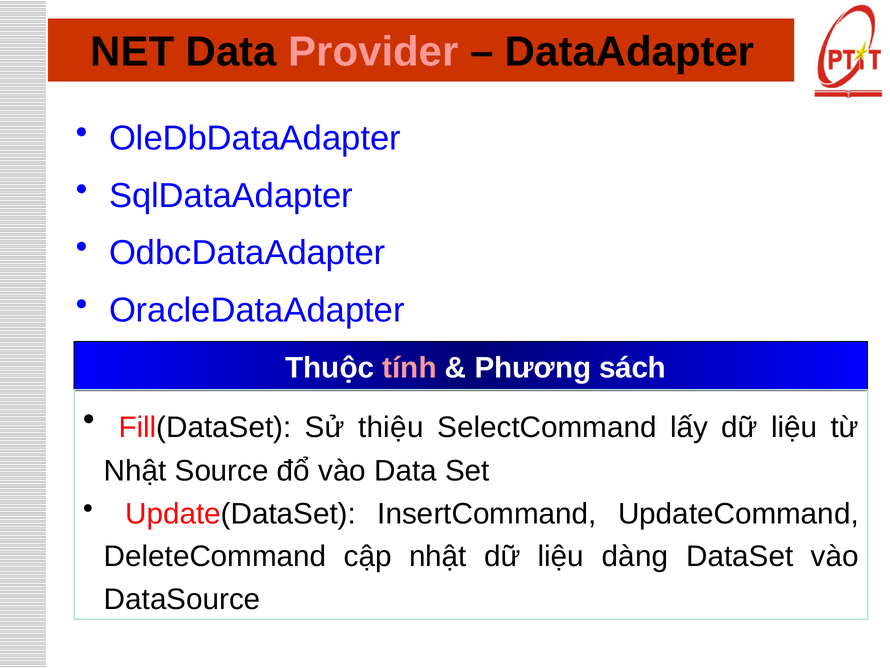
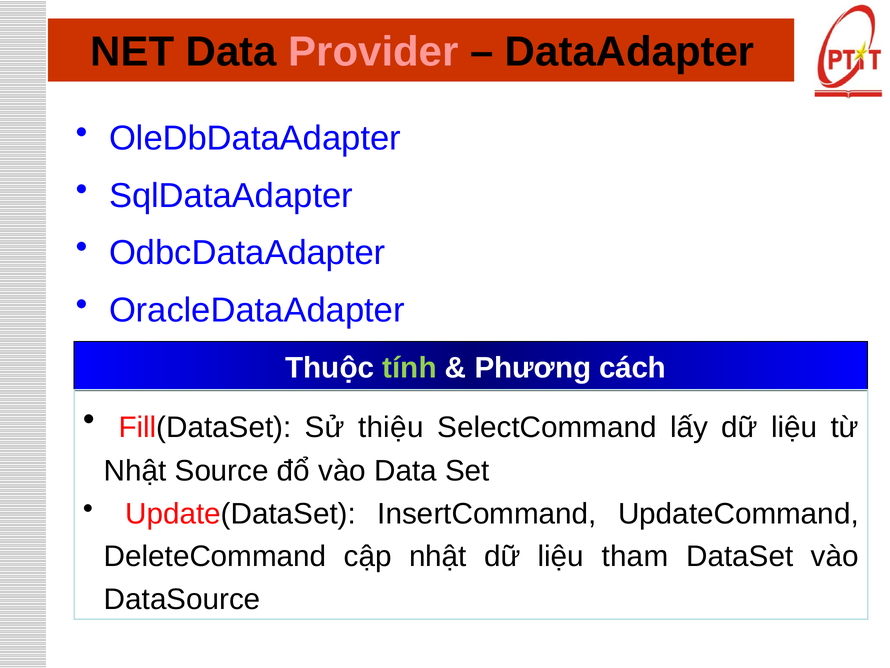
tính colour: pink -> light green
sách: sách -> cách
dàng: dàng -> tham
